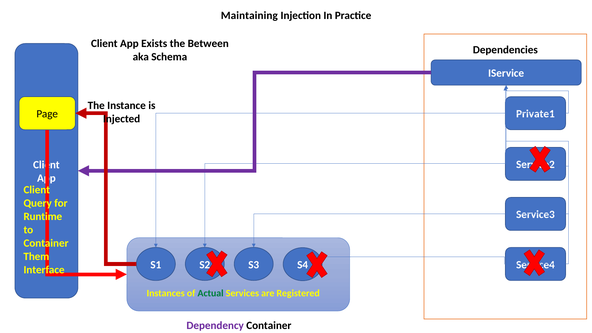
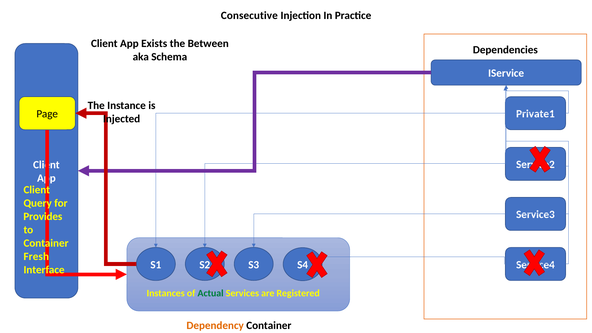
Maintaining: Maintaining -> Consecutive
Runtime: Runtime -> Provides
Them: Them -> Fresh
Dependency colour: purple -> orange
